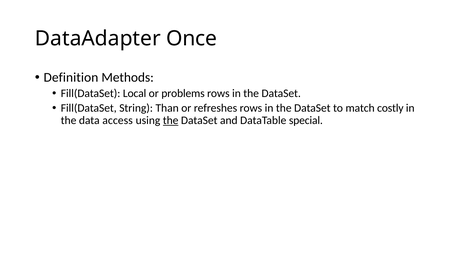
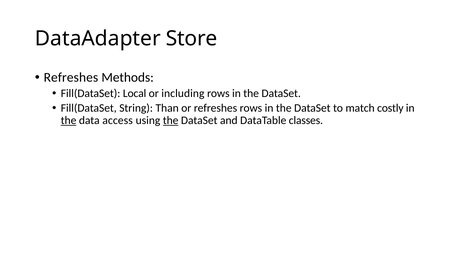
Once: Once -> Store
Definition at (71, 78): Definition -> Refreshes
problems: problems -> including
the at (69, 121) underline: none -> present
special: special -> classes
